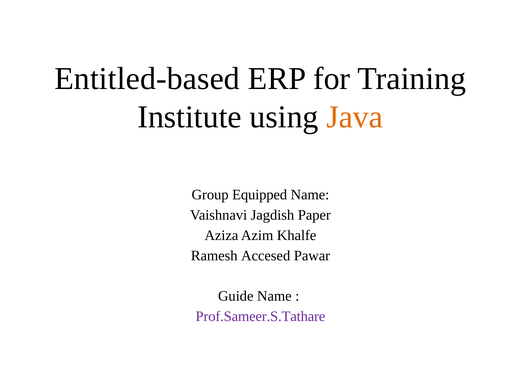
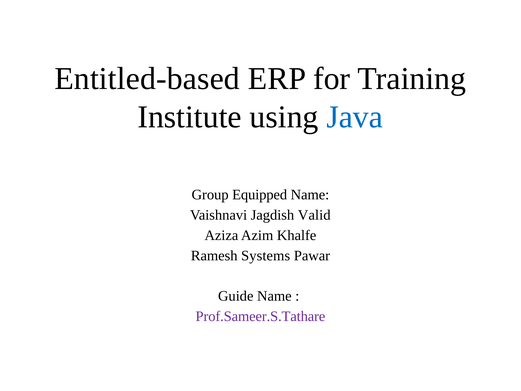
Java colour: orange -> blue
Paper: Paper -> Valid
Accesed: Accesed -> Systems
